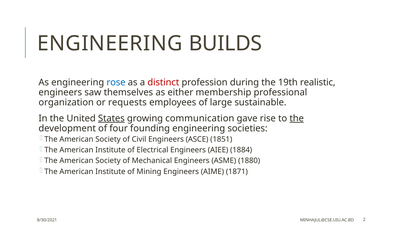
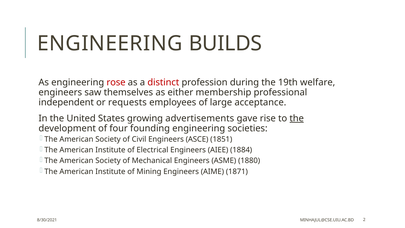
rose colour: blue -> red
realistic: realistic -> welfare
organization: organization -> independent
sustainable: sustainable -> acceptance
States underline: present -> none
communication: communication -> advertisements
